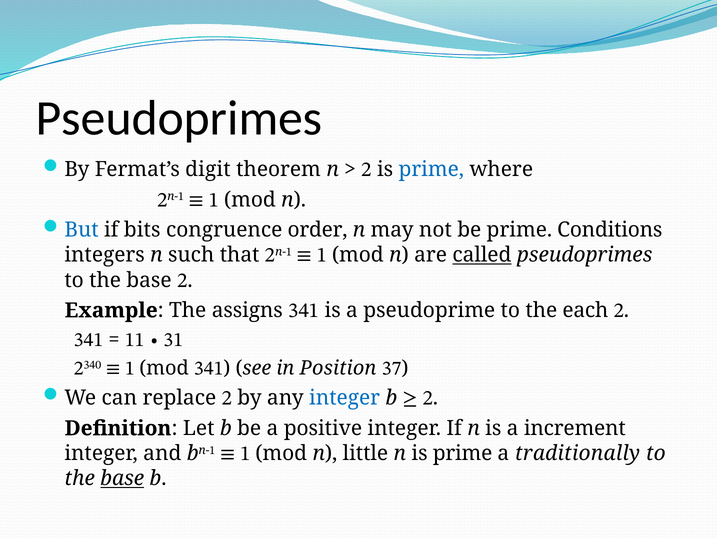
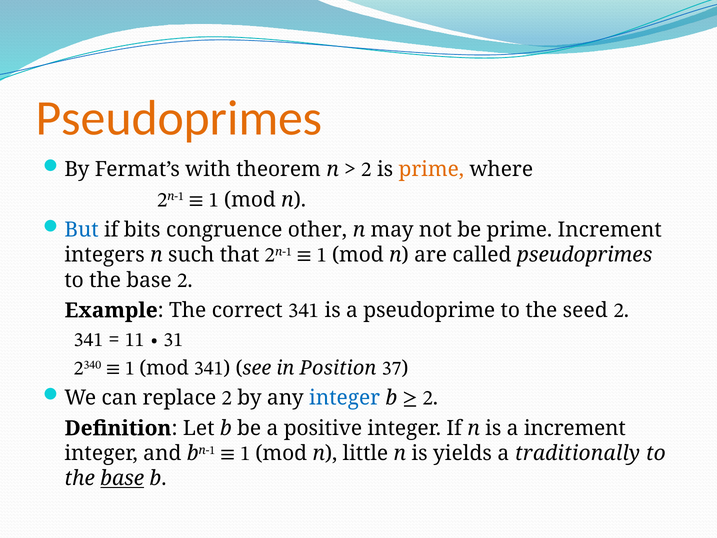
Pseudoprimes at (179, 118) colour: black -> orange
digit: digit -> with
prime at (431, 169) colour: blue -> orange
order: order -> other
prime Conditions: Conditions -> Increment
called underline: present -> none
assigns: assigns -> correct
each: each -> seed
n is prime: prime -> yields
